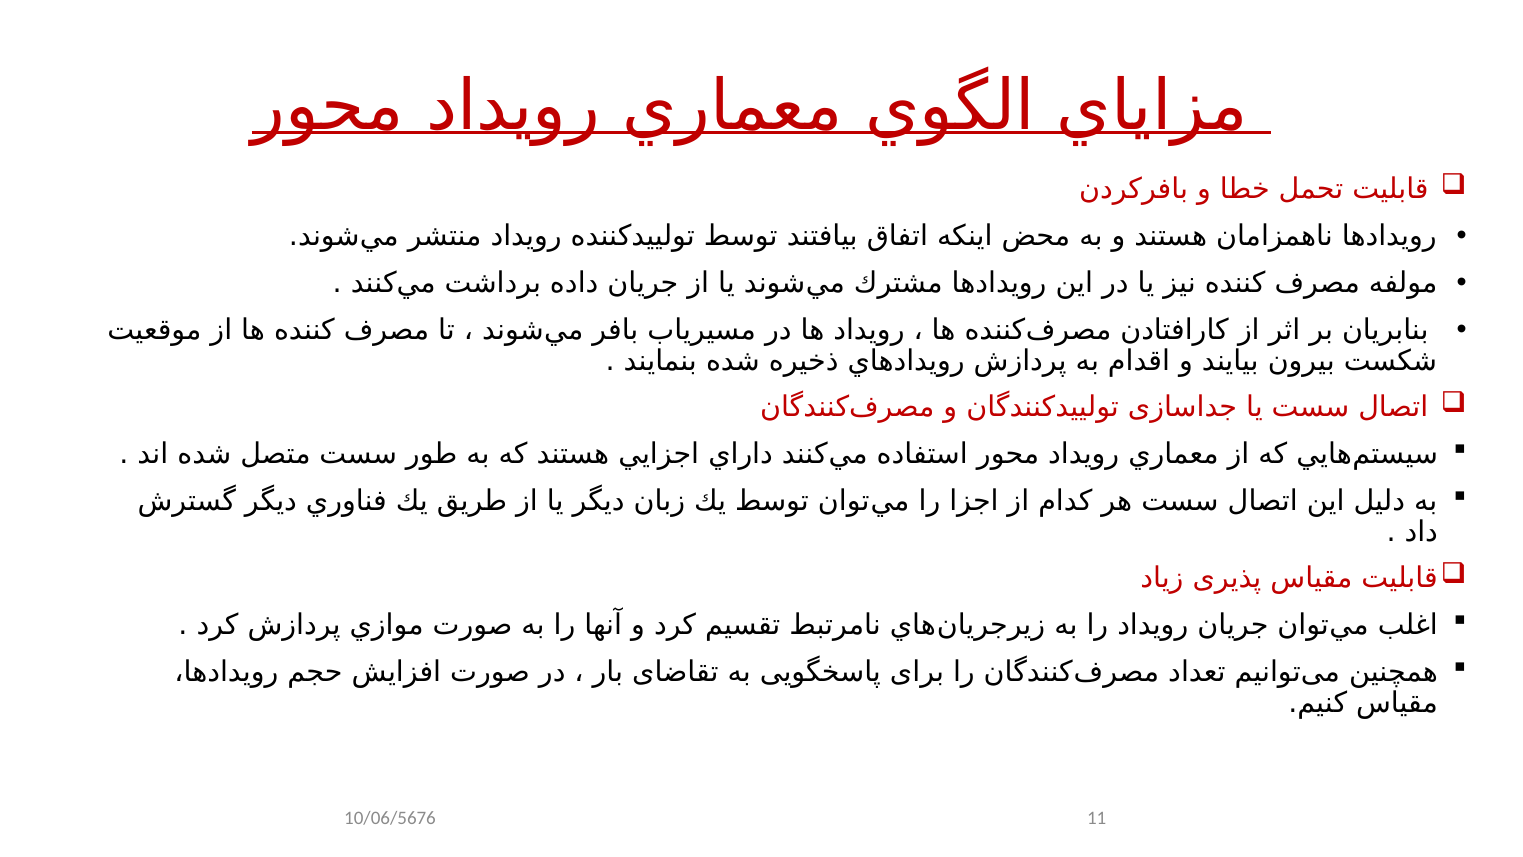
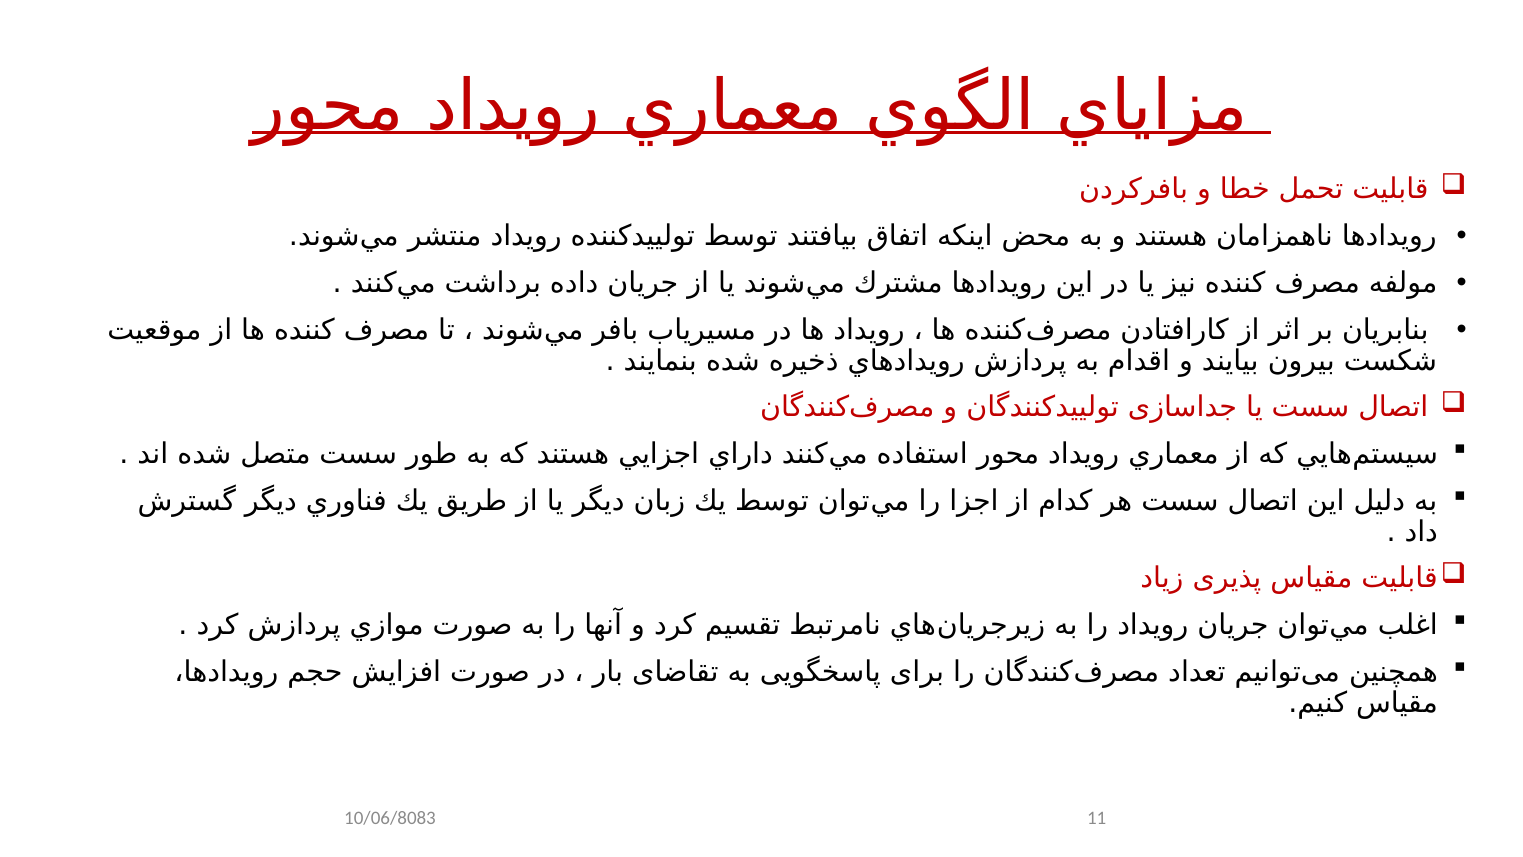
10/06/5676: 10/06/5676 -> 10/06/8083
